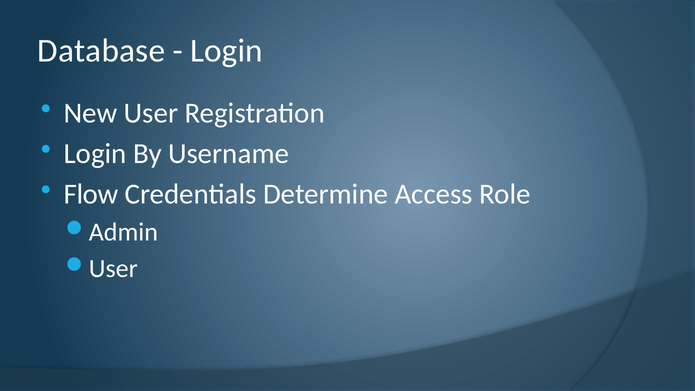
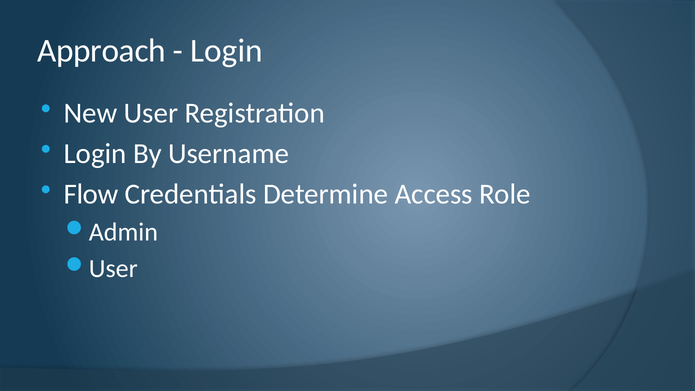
Database: Database -> Approach
